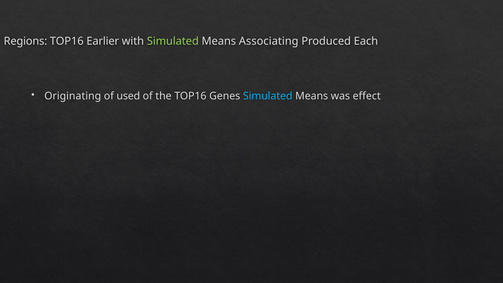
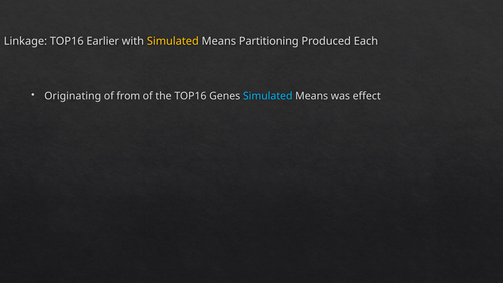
Regions: Regions -> Linkage
Simulated at (173, 41) colour: light green -> yellow
Associating: Associating -> Partitioning
used: used -> from
